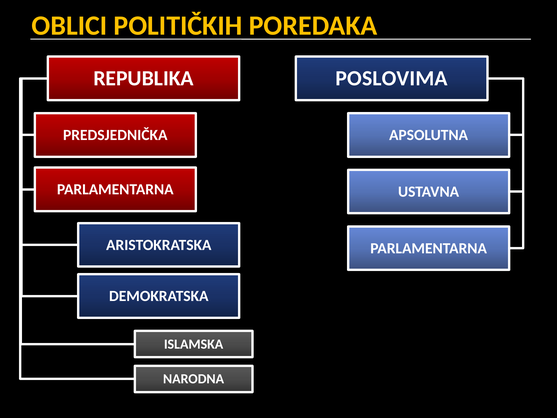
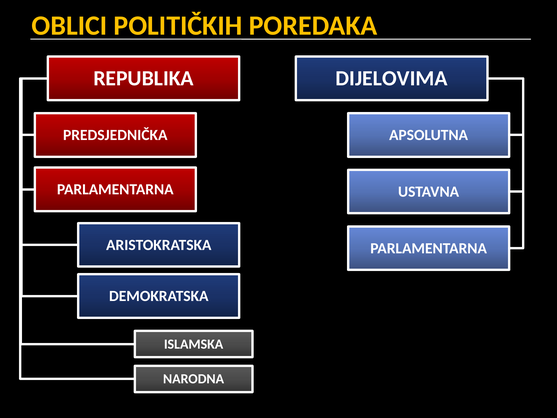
POSLOVIMA: POSLOVIMA -> DIJELOVIMA
